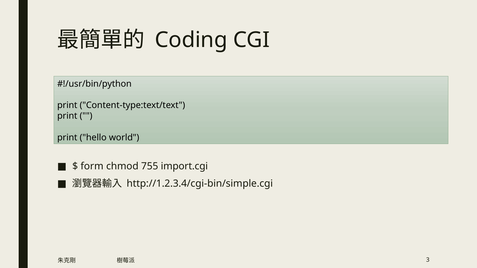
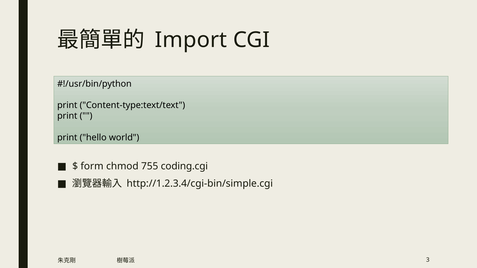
Coding: Coding -> Import
import.cgi: import.cgi -> coding.cgi
